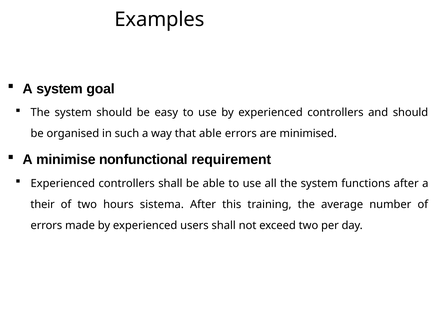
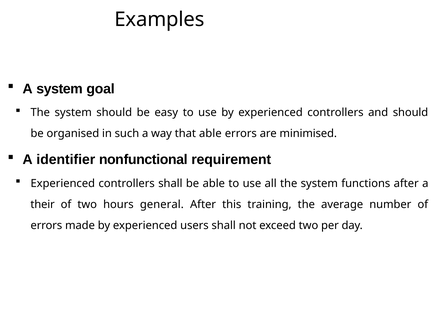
minimise: minimise -> identifier
sistema: sistema -> general
